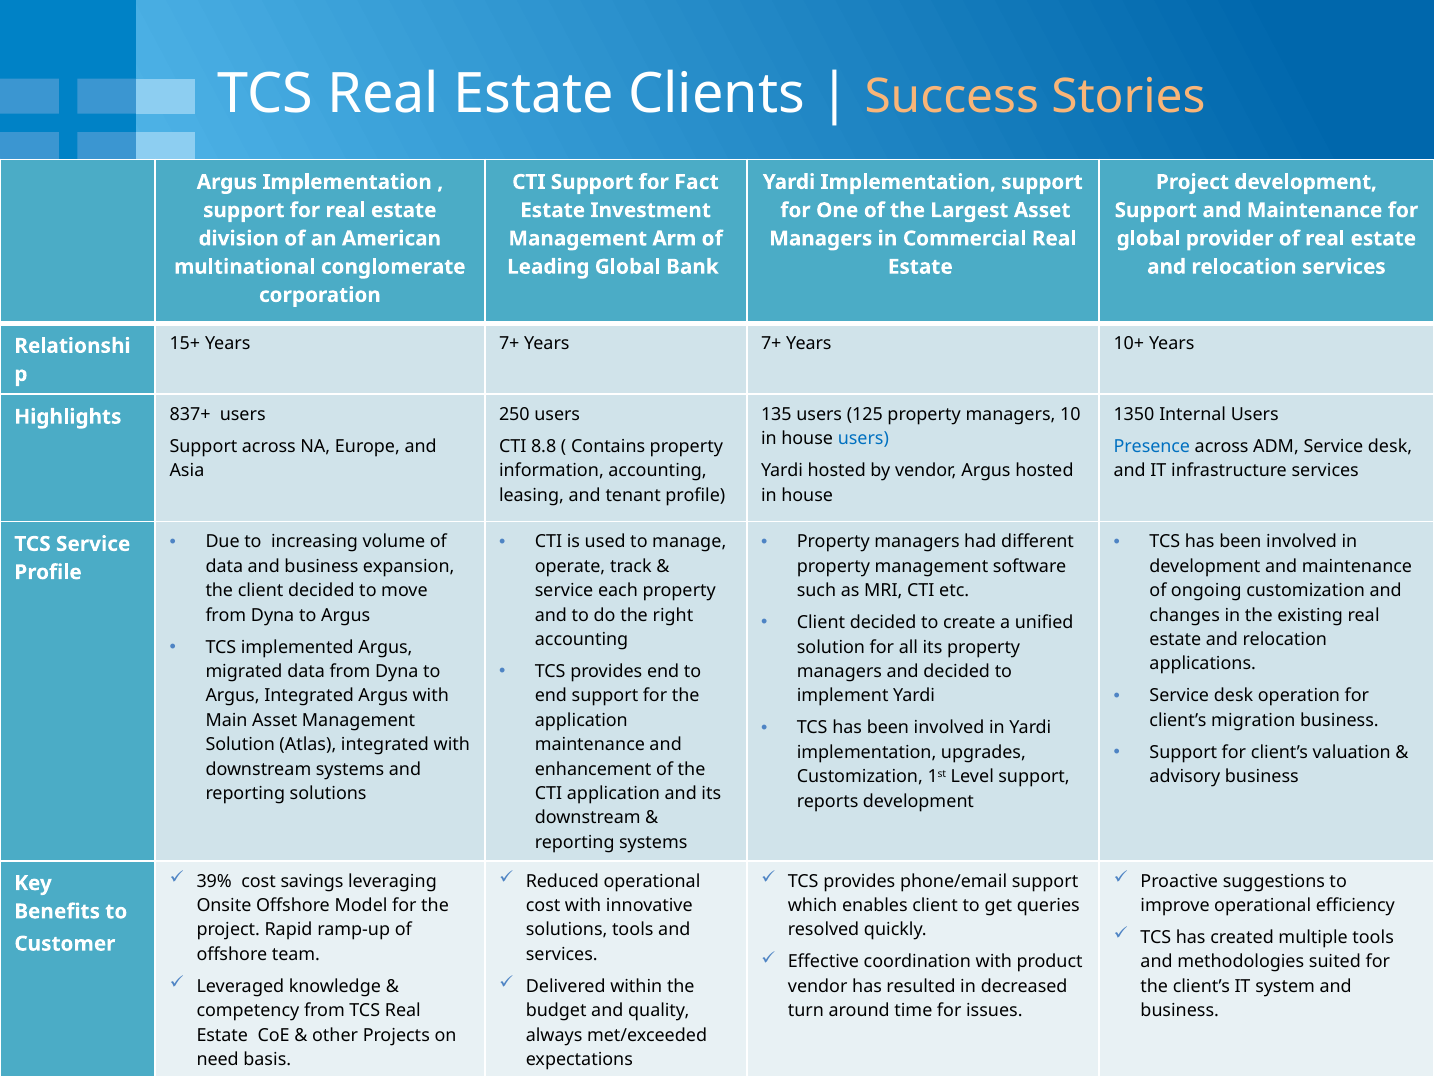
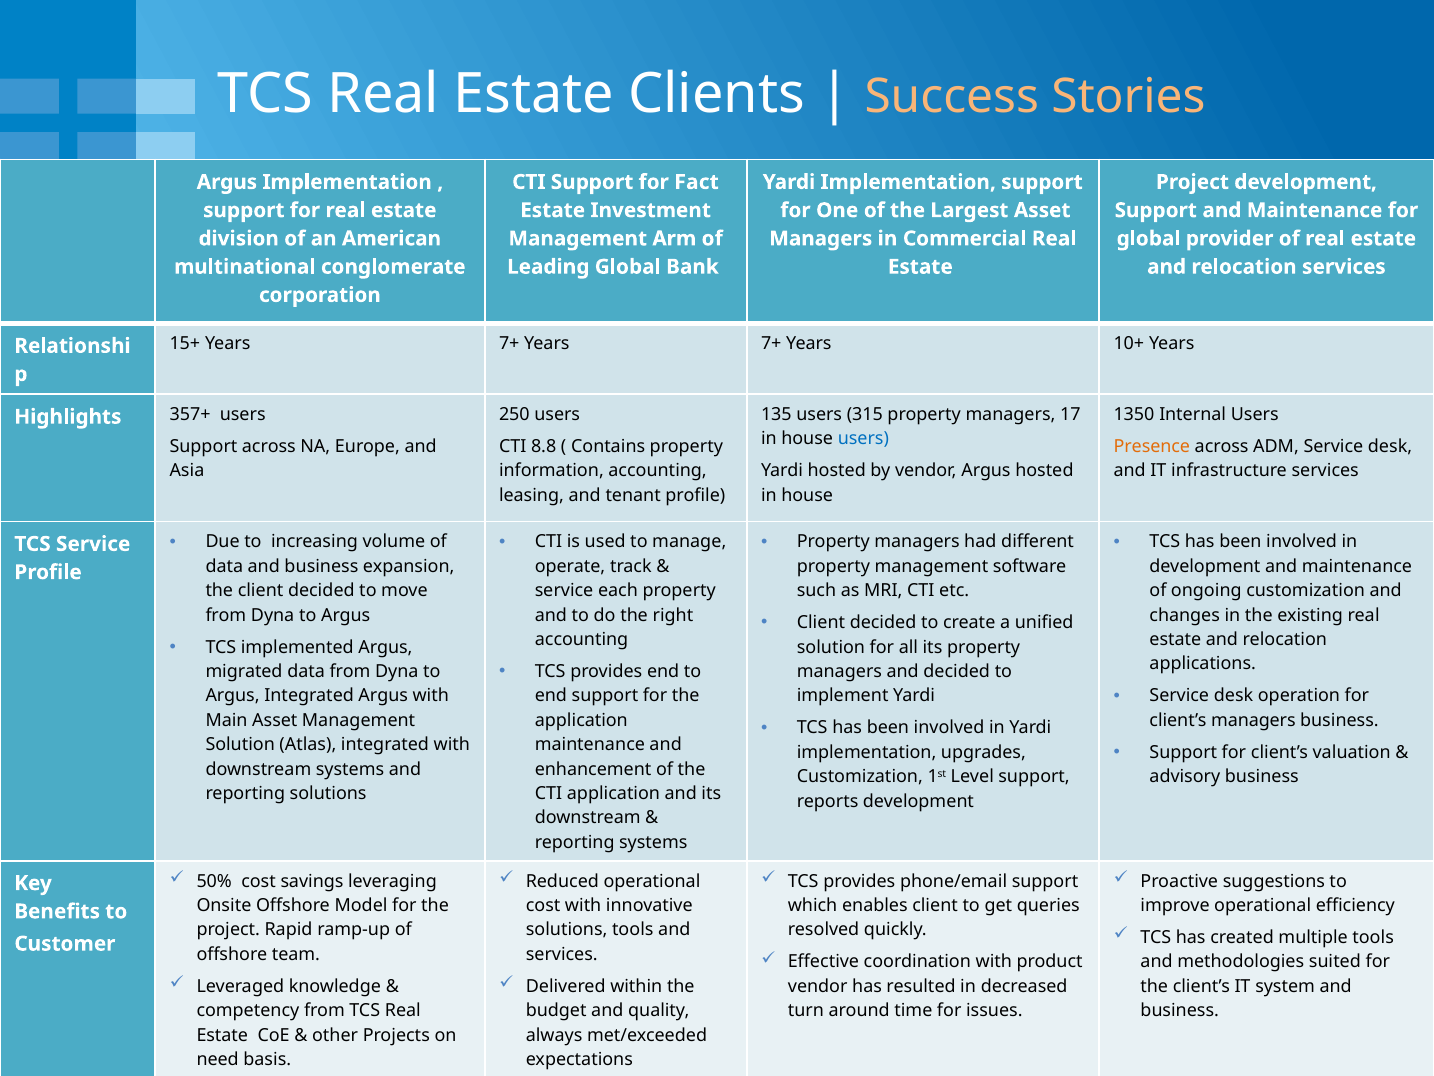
125: 125 -> 315
10: 10 -> 17
837+: 837+ -> 357+
Presence colour: blue -> orange
client’s migration: migration -> managers
39%: 39% -> 50%
